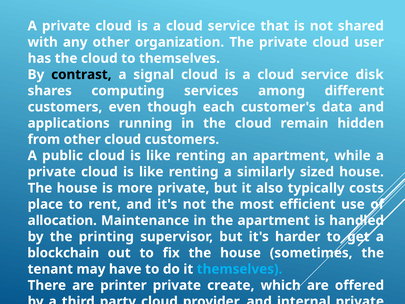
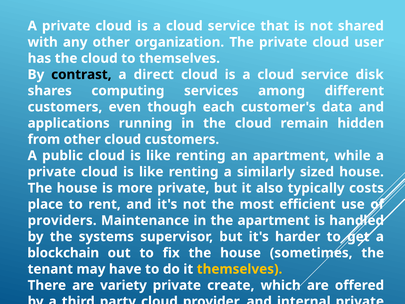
signal: signal -> direct
allocation: allocation -> providers
printing: printing -> systems
themselves at (240, 269) colour: light blue -> yellow
printer: printer -> variety
